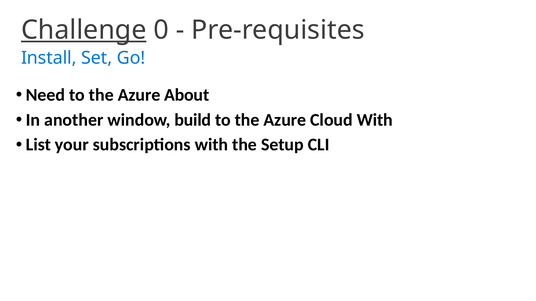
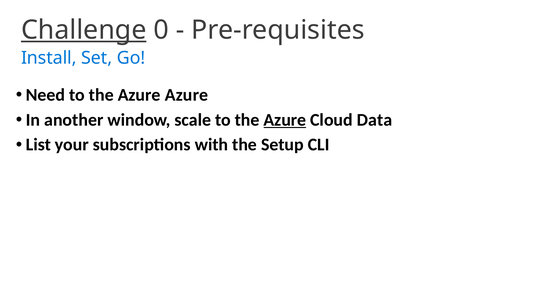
Azure About: About -> Azure
build: build -> scale
Azure at (285, 120) underline: none -> present
Cloud With: With -> Data
